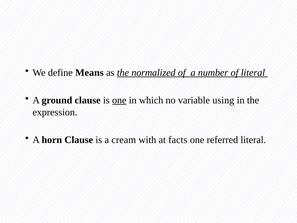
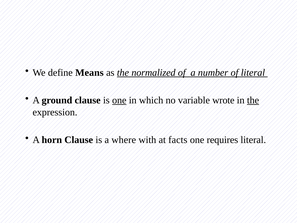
using: using -> wrote
the at (253, 100) underline: none -> present
cream: cream -> where
referred: referred -> requires
